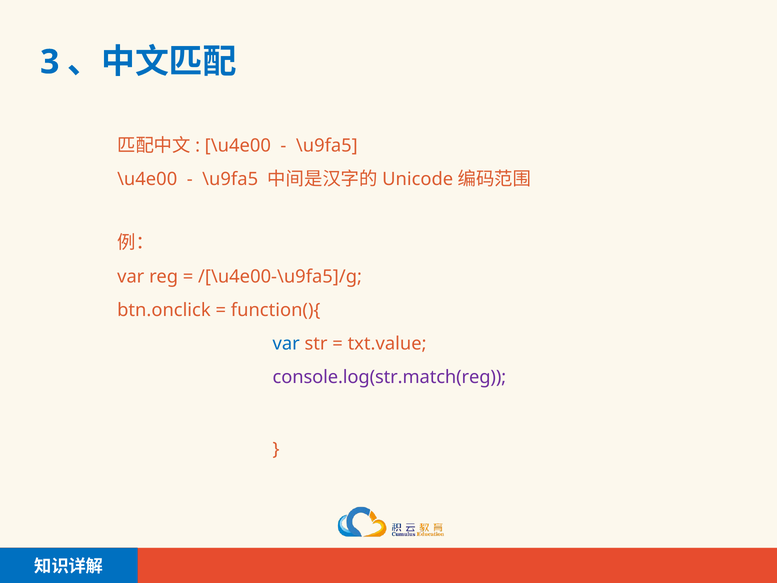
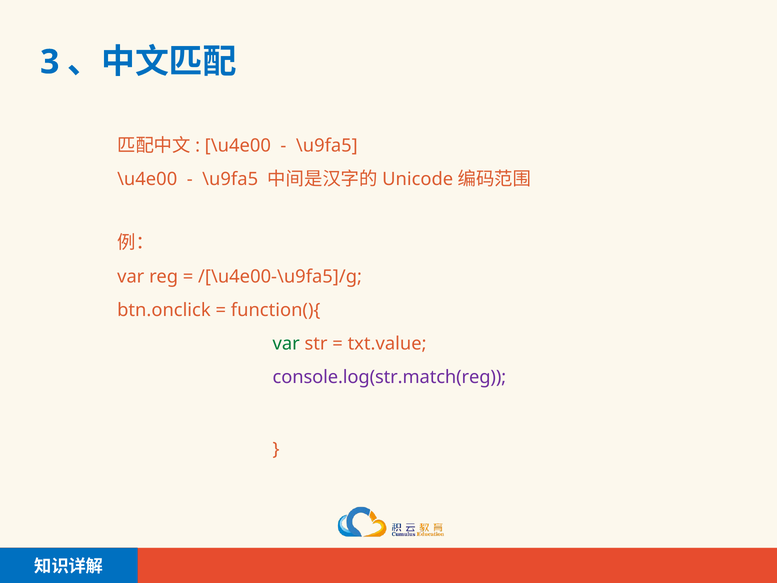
var at (286, 344) colour: blue -> green
